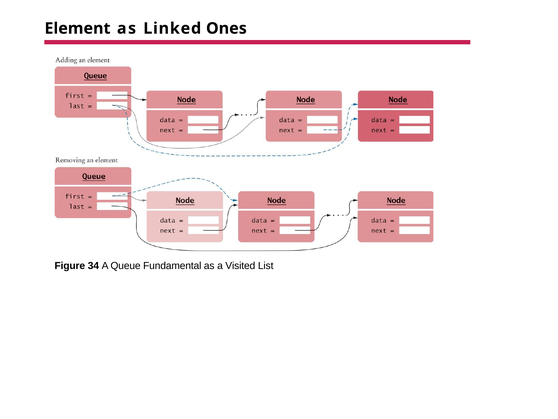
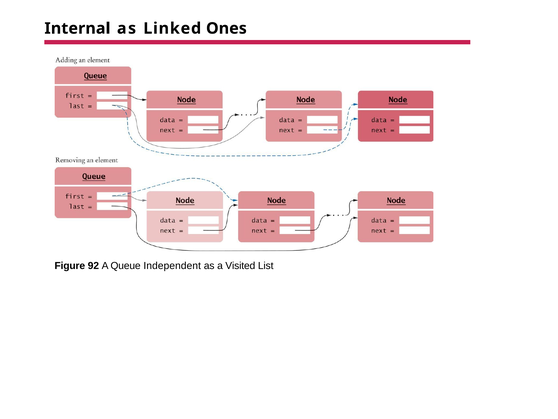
Element: Element -> Internal
34: 34 -> 92
Fundamental: Fundamental -> Independent
